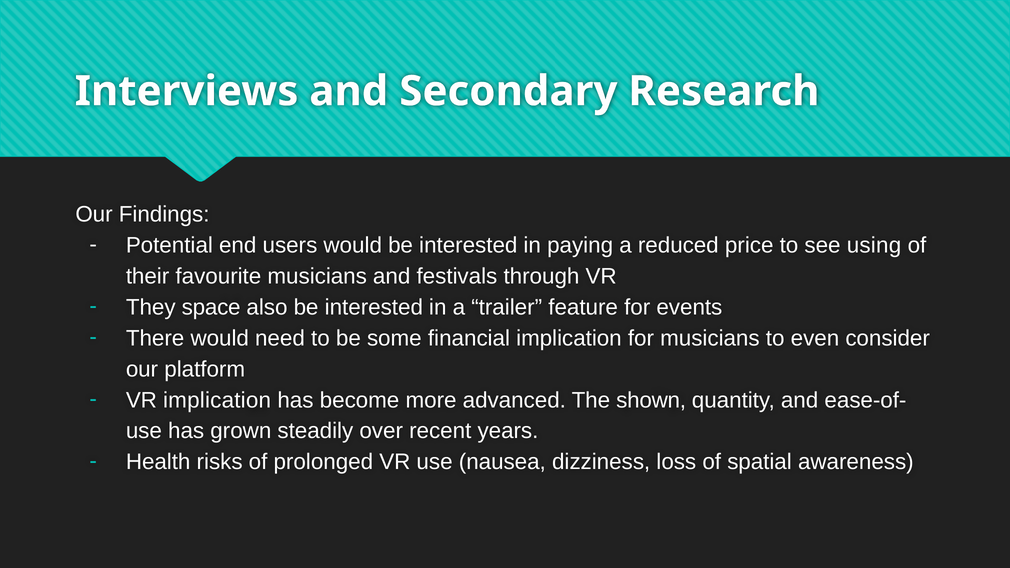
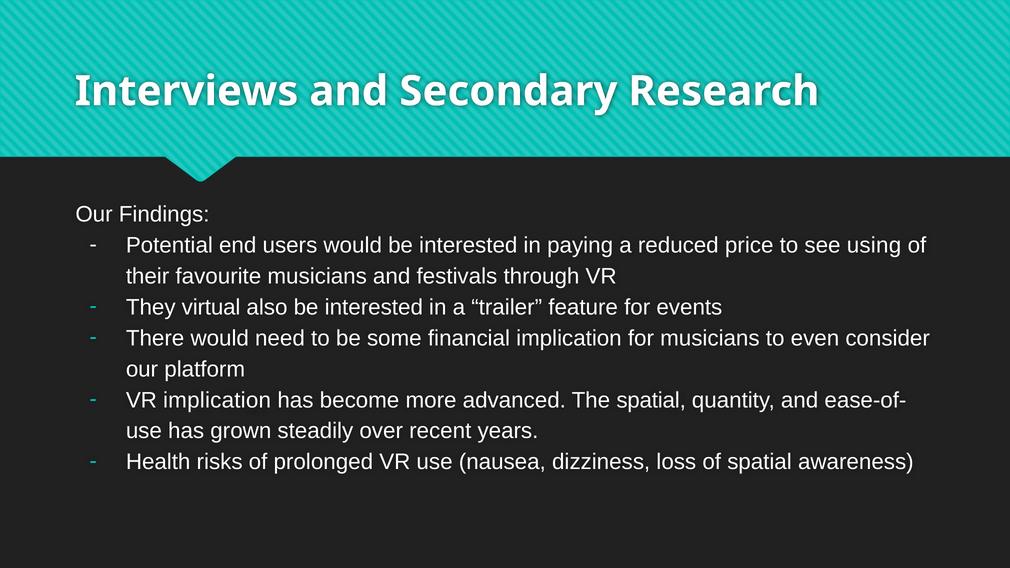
space: space -> virtual
The shown: shown -> spatial
